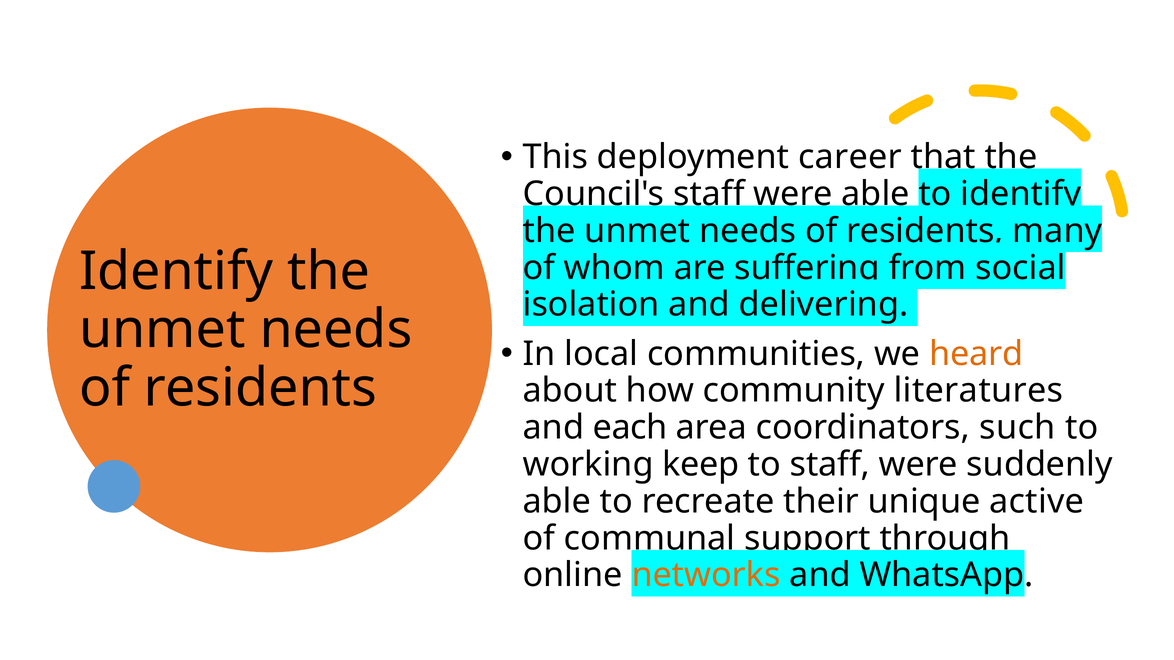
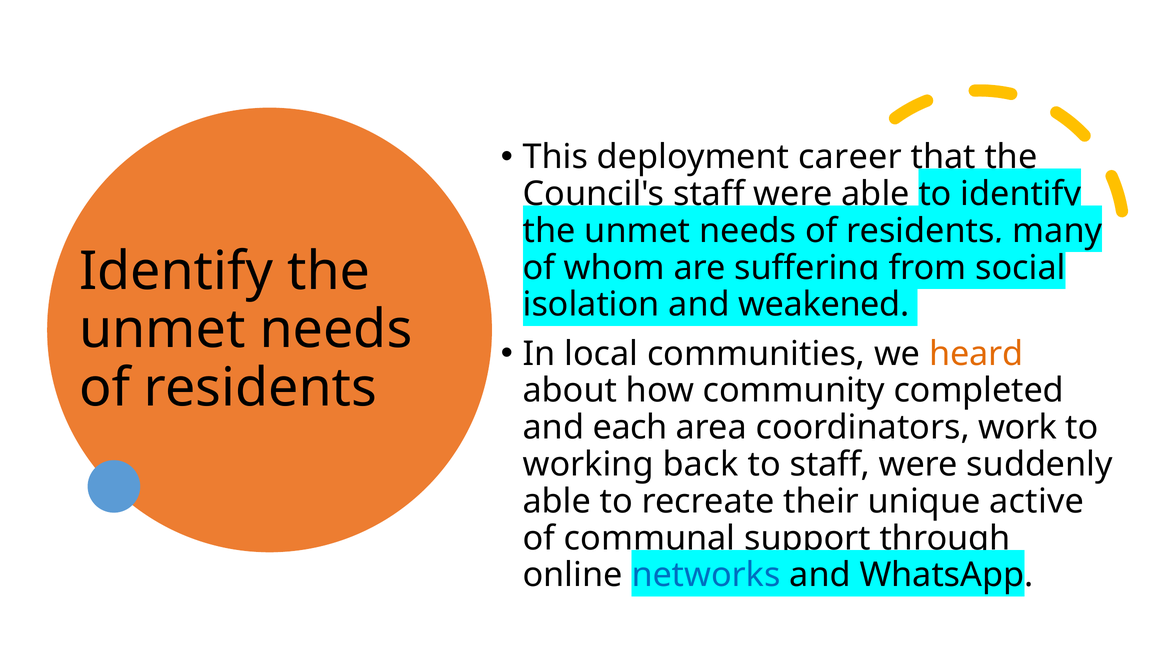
delivering: delivering -> weakened
literatures: literatures -> completed
such: such -> work
keep: keep -> back
networks colour: orange -> blue
